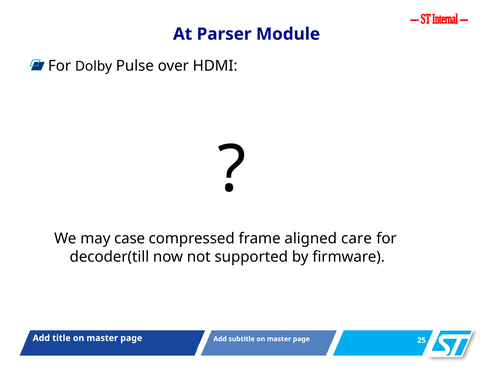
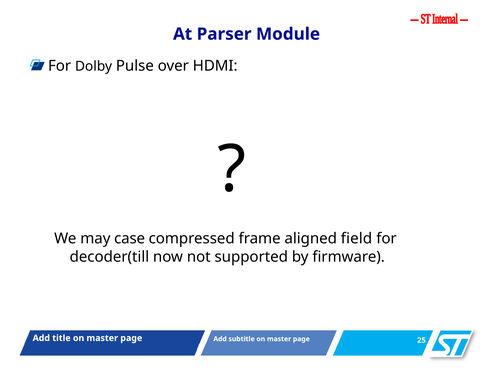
care: care -> field
